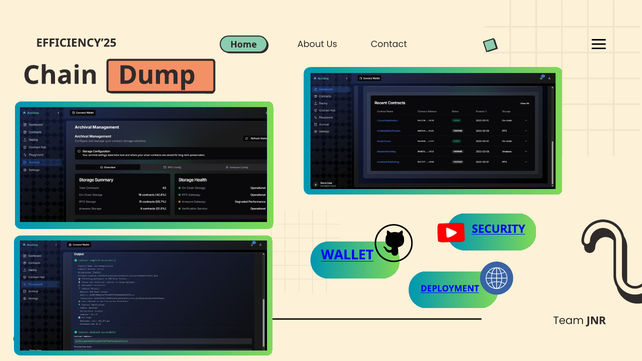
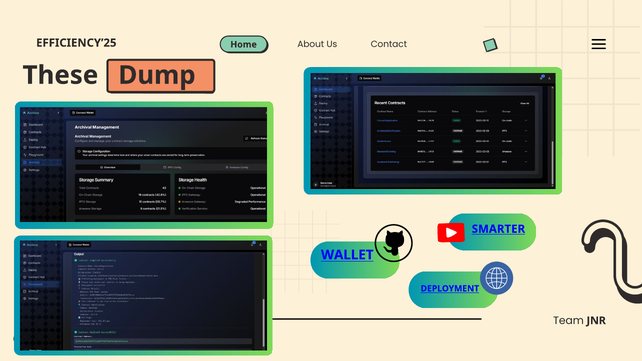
Chain: Chain -> These
SECURITY: SECURITY -> SMARTER
